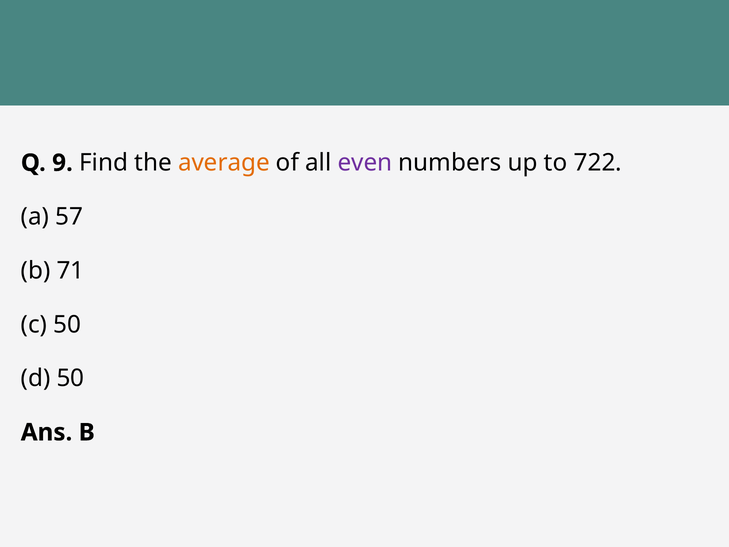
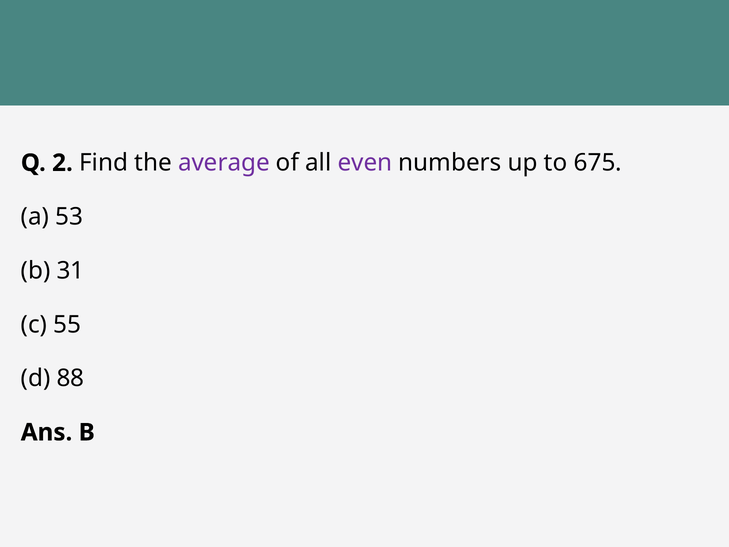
9: 9 -> 2
average colour: orange -> purple
722: 722 -> 675
57: 57 -> 53
71: 71 -> 31
50 at (67, 324): 50 -> 55
50 at (70, 378): 50 -> 88
